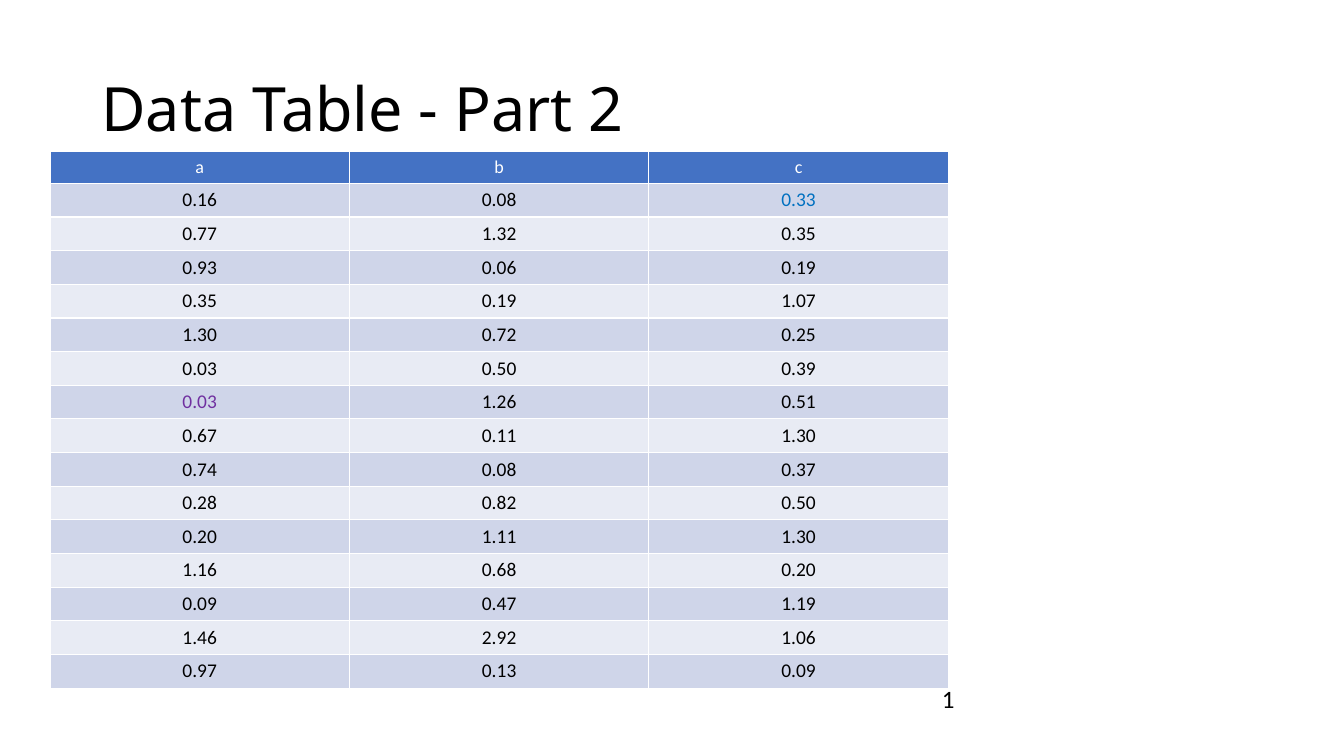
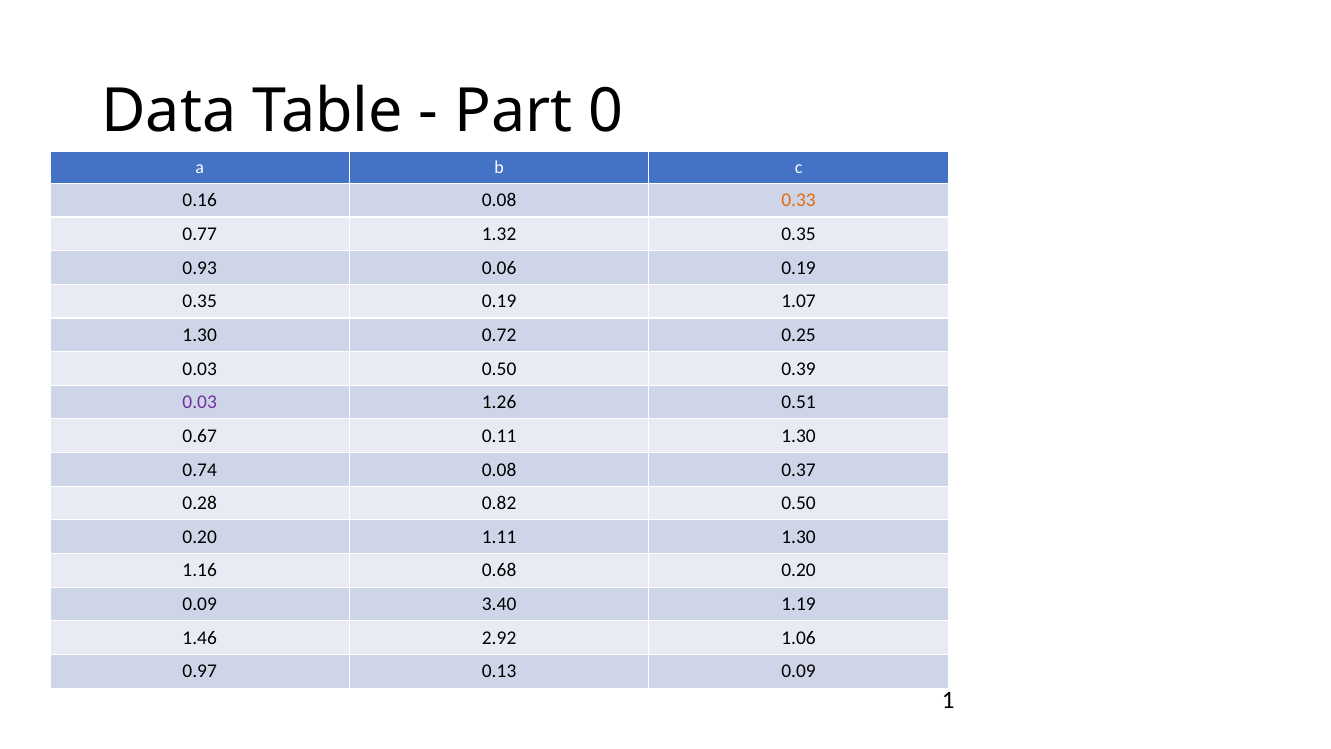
2: 2 -> 0
0.33 colour: blue -> orange
0.47: 0.47 -> 3.40
